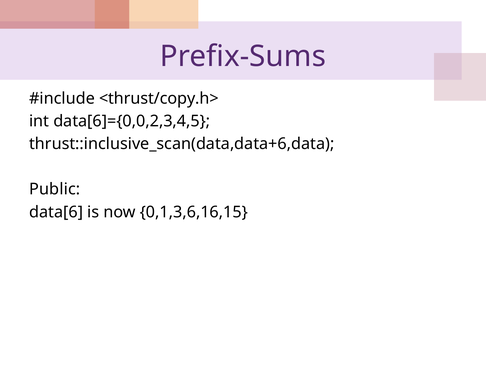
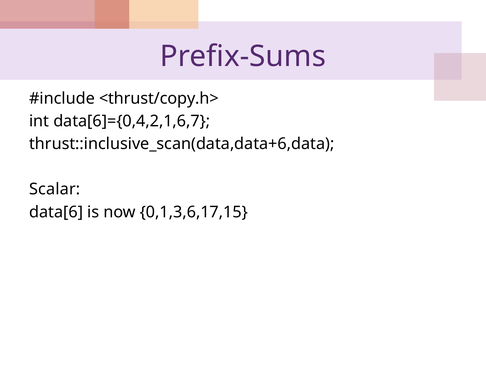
data[6]={0,0,2,3,4,5: data[6]={0,0,2,3,4,5 -> data[6]={0,4,2,1,6,7
Public: Public -> Scalar
0,1,3,6,16,15: 0,1,3,6,16,15 -> 0,1,3,6,17,15
